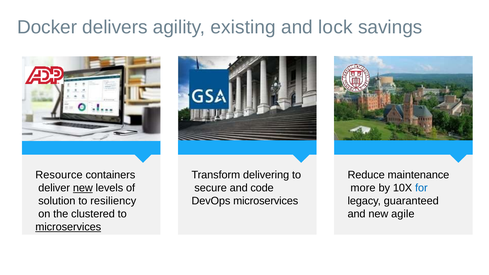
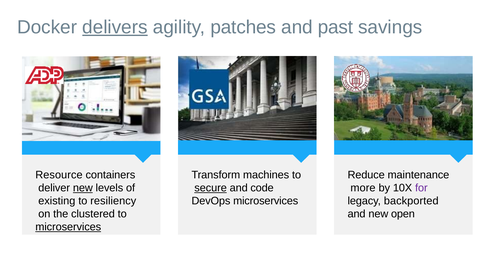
delivers underline: none -> present
existing: existing -> patches
lock: lock -> past
delivering: delivering -> machines
secure underline: none -> present
for colour: blue -> purple
solution: solution -> existing
guaranteed: guaranteed -> backported
agile: agile -> open
